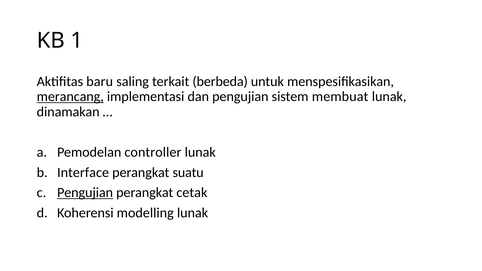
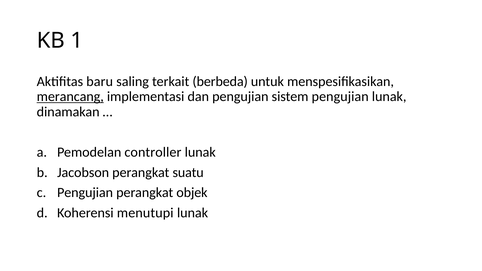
sistem membuat: membuat -> pengujian
Interface: Interface -> Jacobson
Pengujian at (85, 193) underline: present -> none
cetak: cetak -> objek
modelling: modelling -> menutupi
